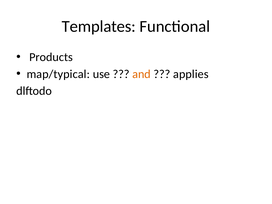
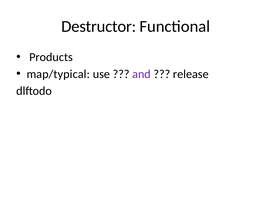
Templates: Templates -> Destructor
and colour: orange -> purple
applies: applies -> release
